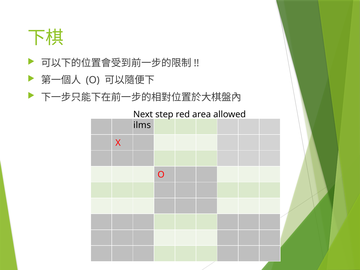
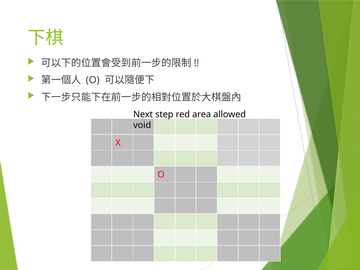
ilms: ilms -> void
